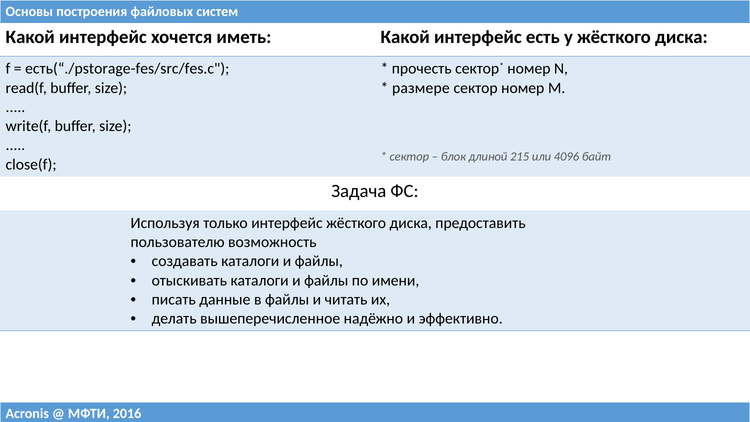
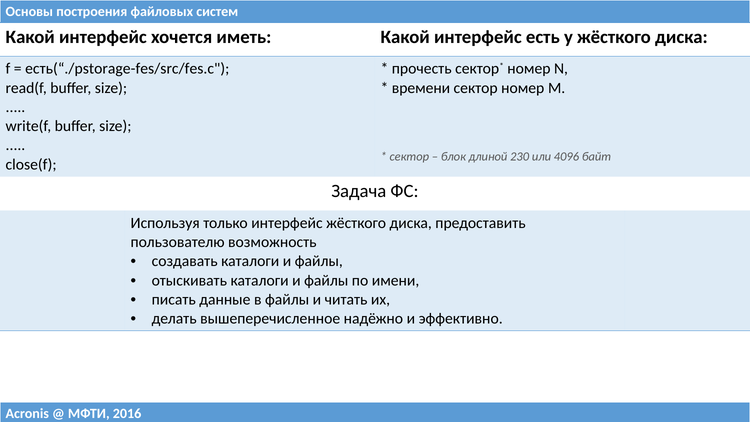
размере: размере -> времени
215: 215 -> 230
